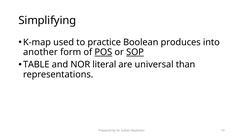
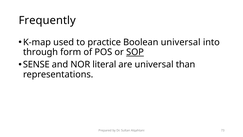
Simplifying: Simplifying -> Frequently
Boolean produces: produces -> universal
another: another -> through
POS underline: present -> none
TABLE: TABLE -> SENSE
